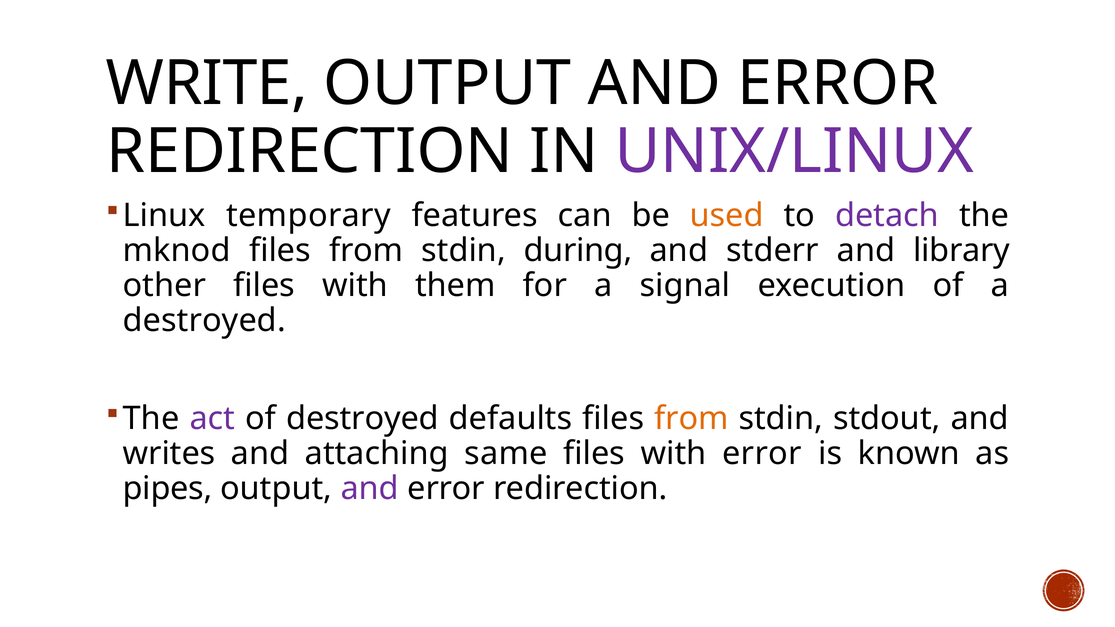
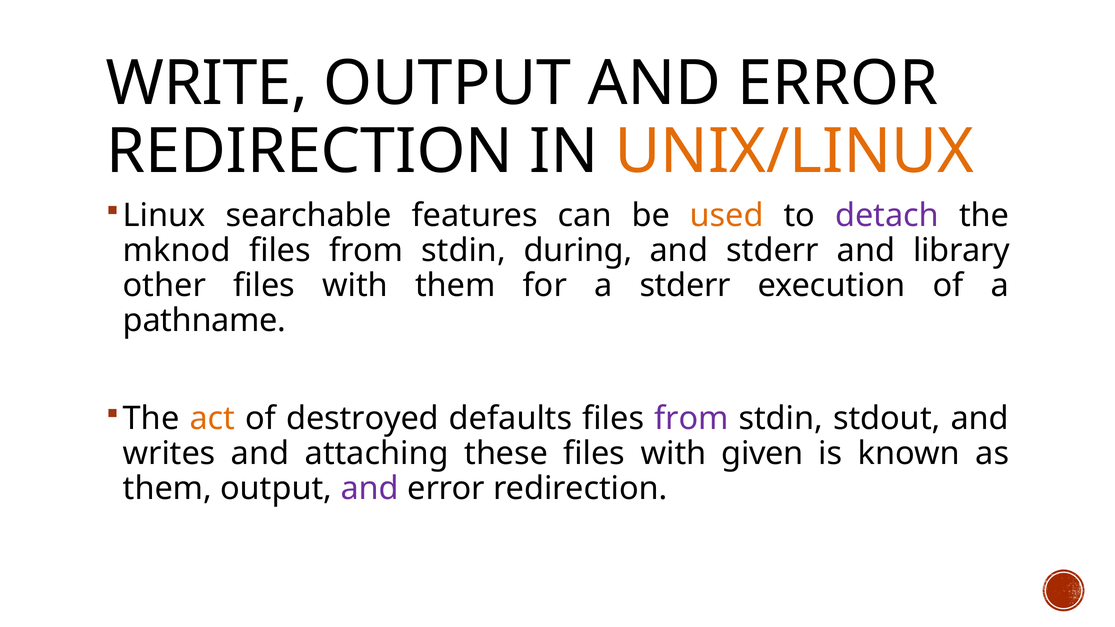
UNIX/LINUX colour: purple -> orange
temporary: temporary -> searchable
a signal: signal -> stderr
destroyed at (204, 321): destroyed -> pathname
act colour: purple -> orange
from at (692, 419) colour: orange -> purple
same: same -> these
with error: error -> given
pipes at (168, 489): pipes -> them
